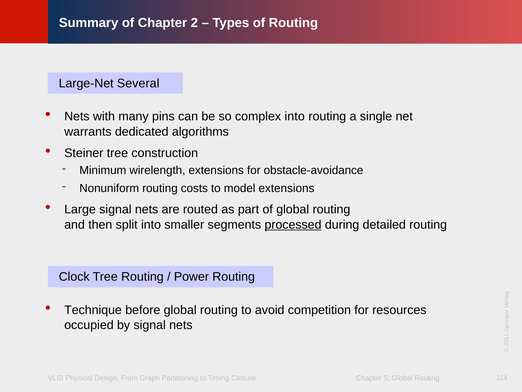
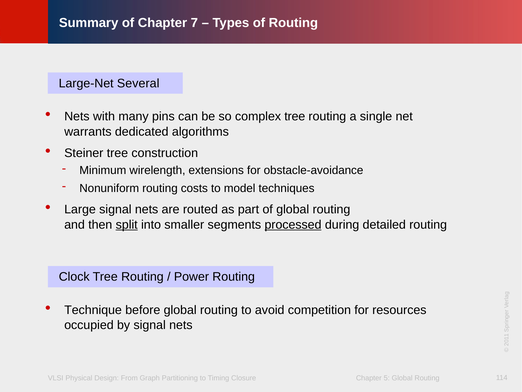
Chapter 2: 2 -> 7
complex into: into -> tree
model extensions: extensions -> techniques
split underline: none -> present
